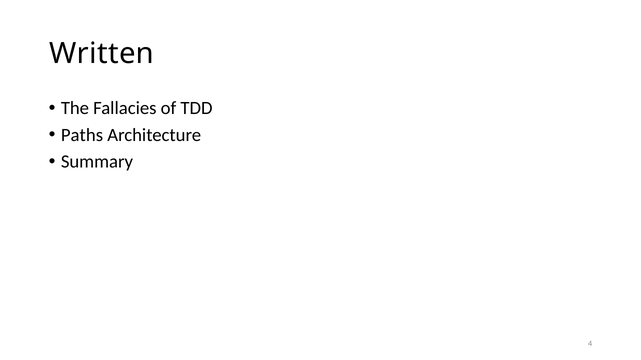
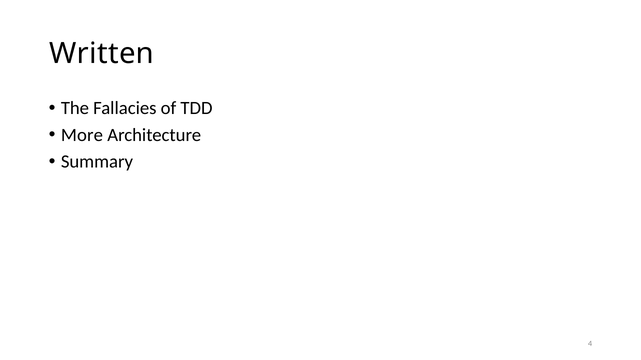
Paths: Paths -> More
